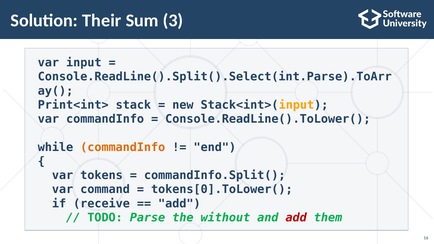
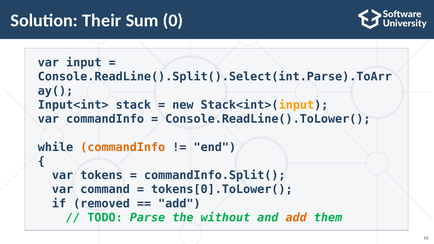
3: 3 -> 0
Print<int>: Print<int> -> Input<int>
receive: receive -> removed
add at (296, 218) colour: red -> orange
